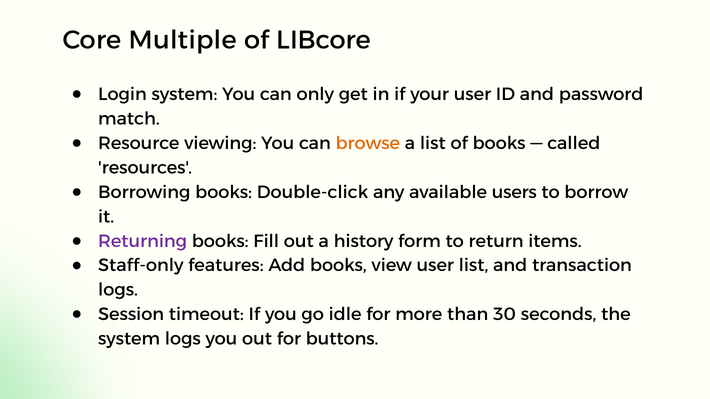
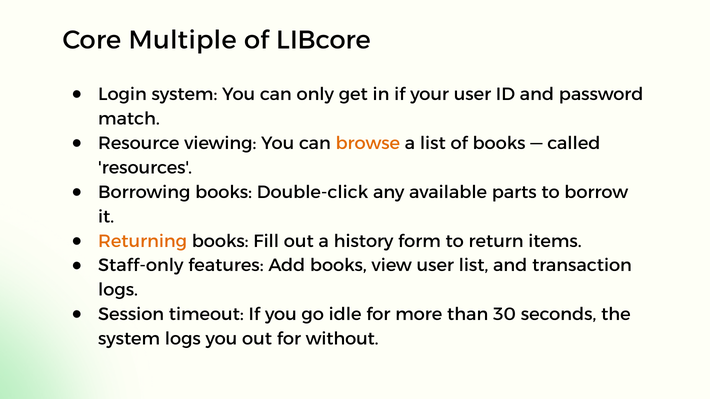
users: users -> parts
Returning colour: purple -> orange
buttons: buttons -> without
